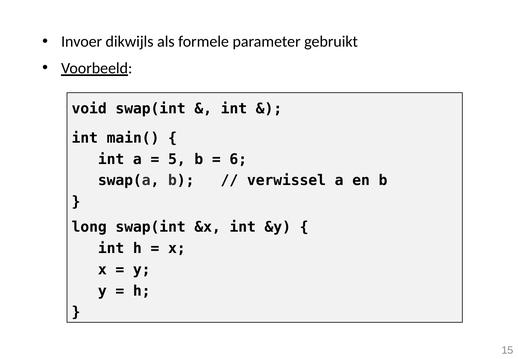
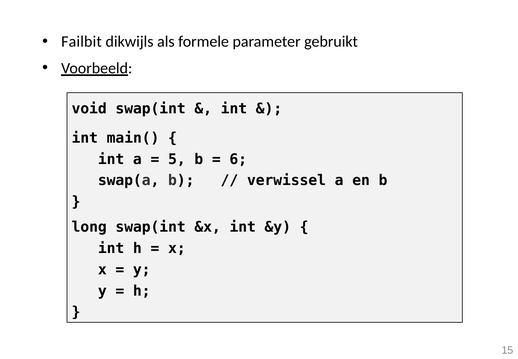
Invoer: Invoer -> Failbit
